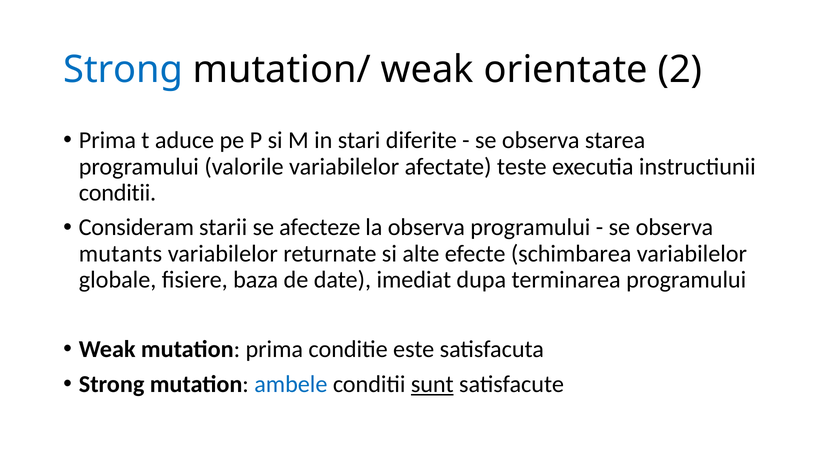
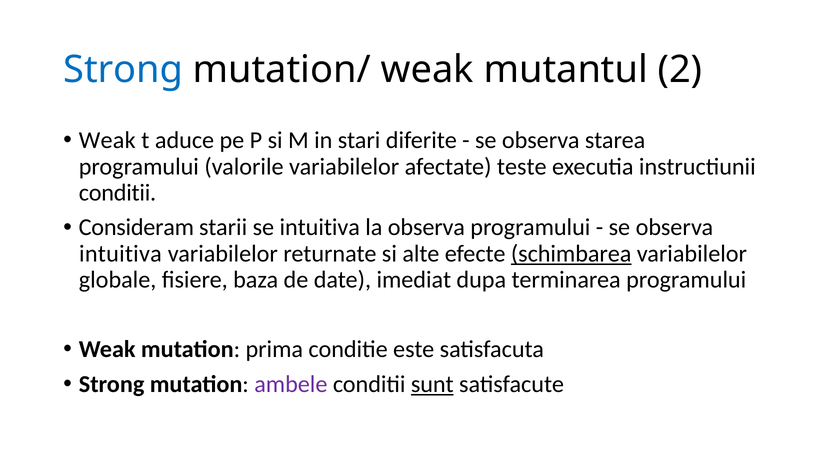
orientate: orientate -> mutantul
Prima at (107, 140): Prima -> Weak
se afecteze: afecteze -> intuitiva
mutants at (120, 254): mutants -> intuitiva
schimbarea underline: none -> present
ambele colour: blue -> purple
